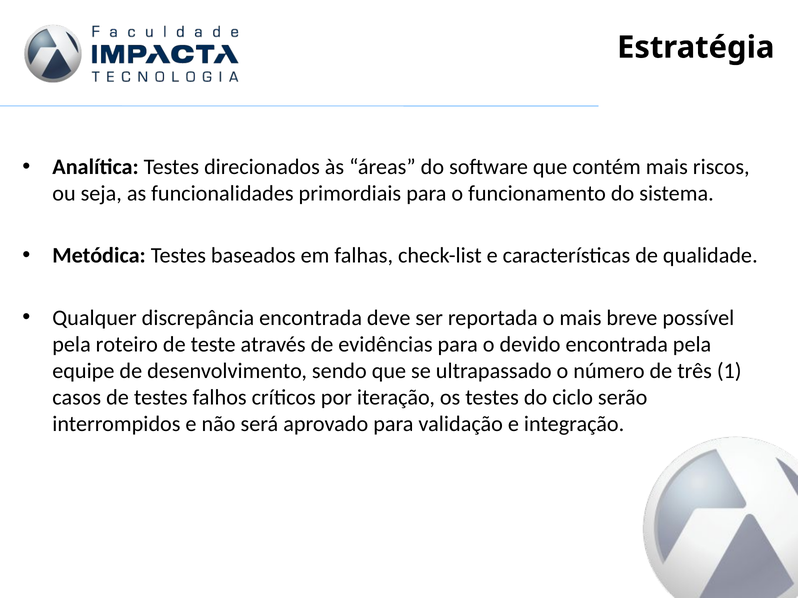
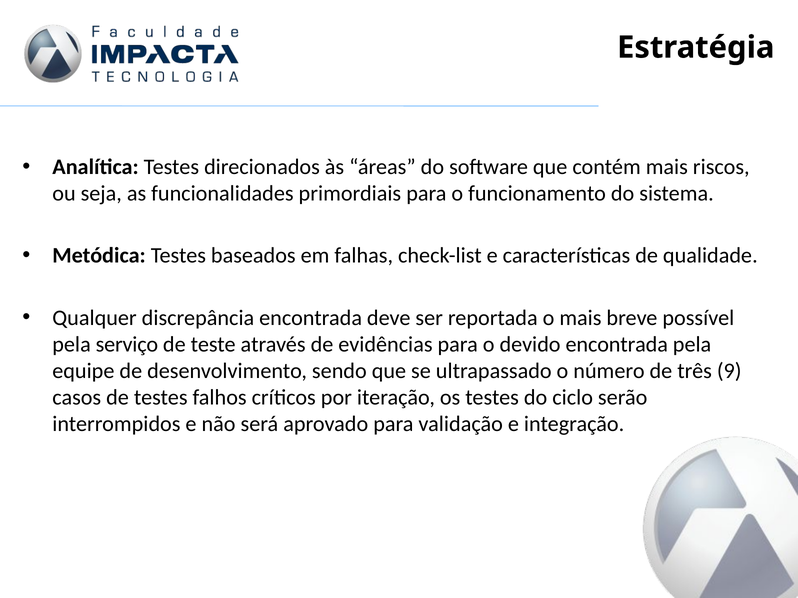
roteiro: roteiro -> serviço
1: 1 -> 9
